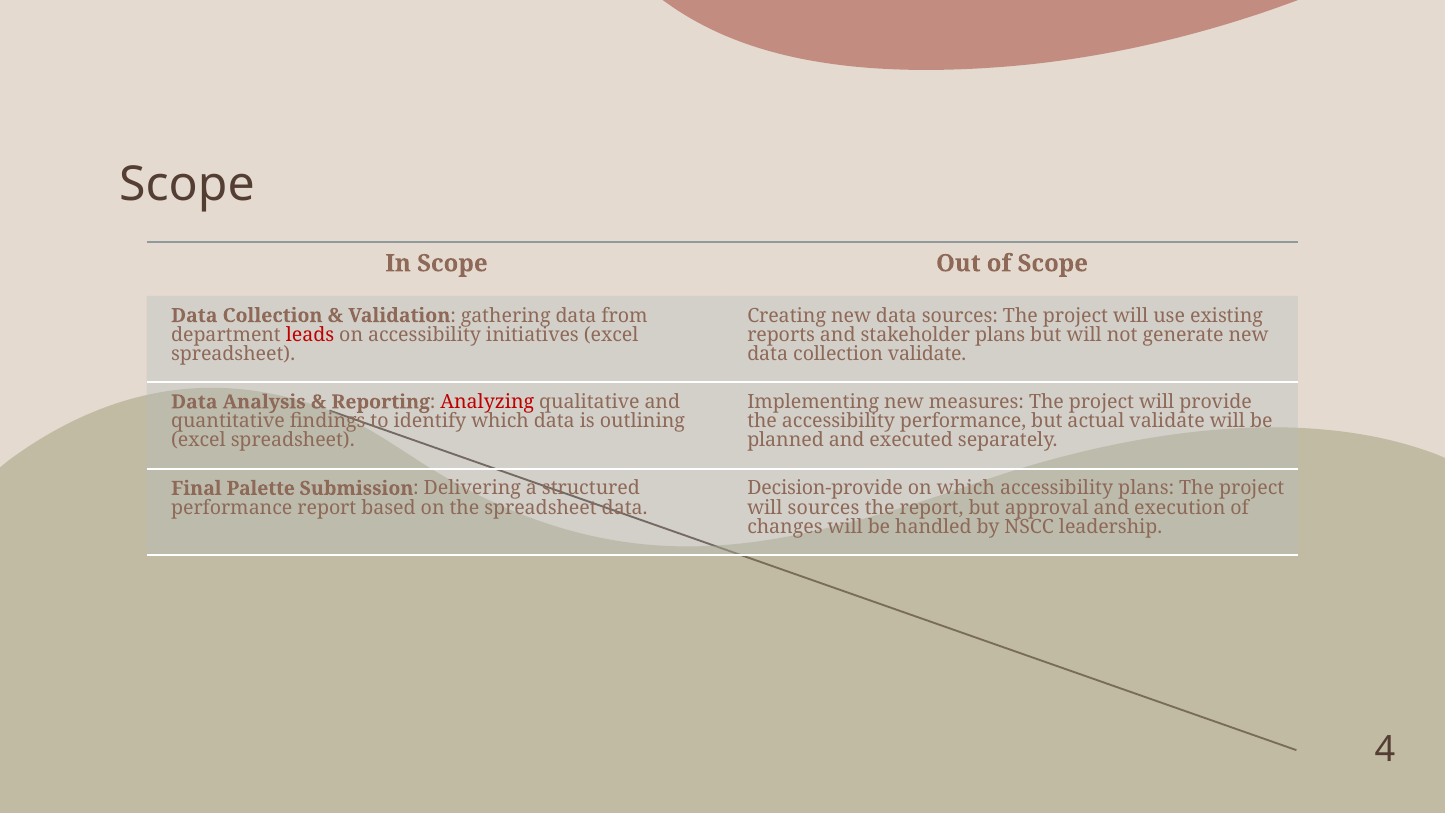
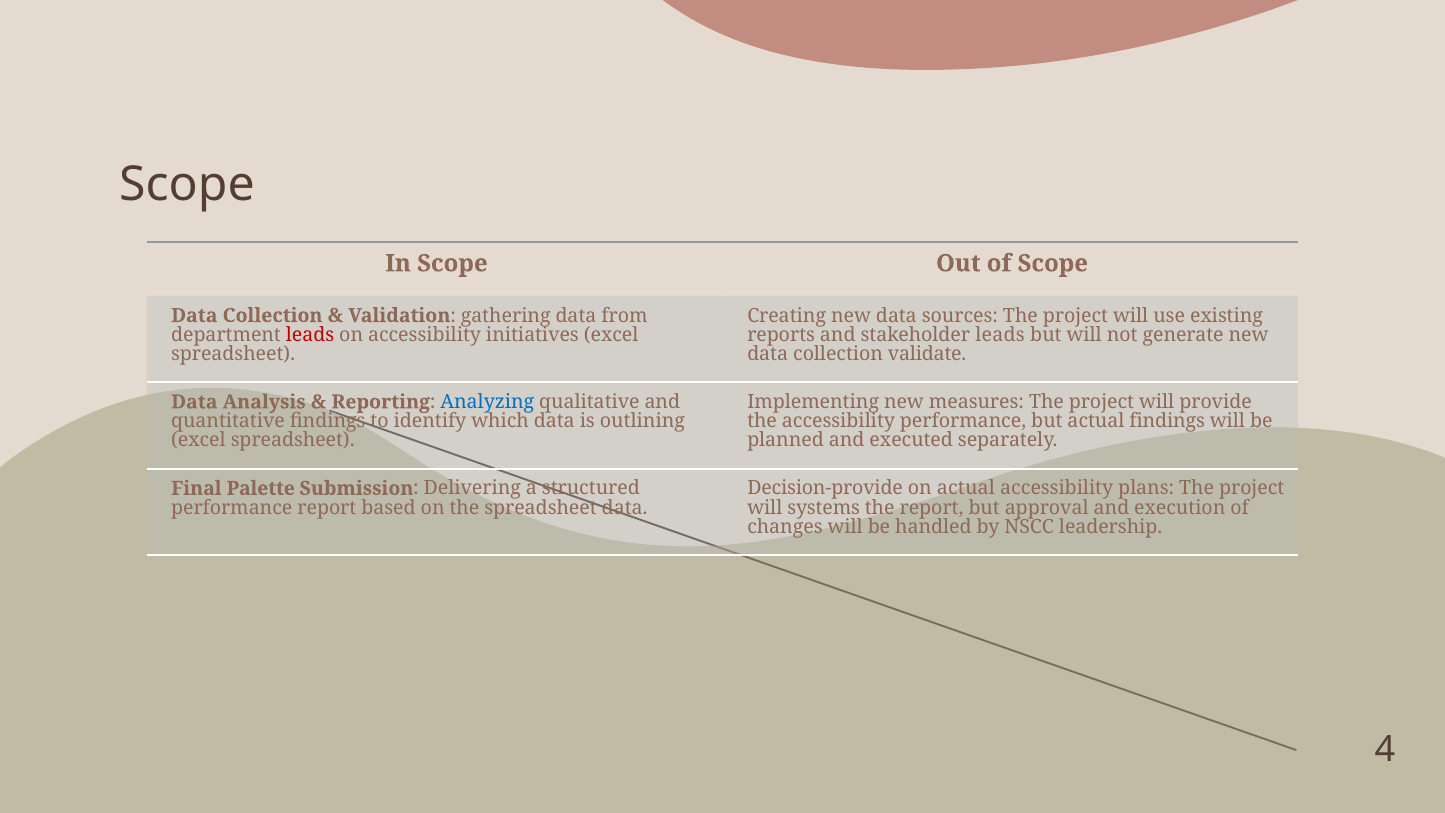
stakeholder plans: plans -> leads
Analyzing colour: red -> blue
actual validate: validate -> findings
on which: which -> actual
will sources: sources -> systems
